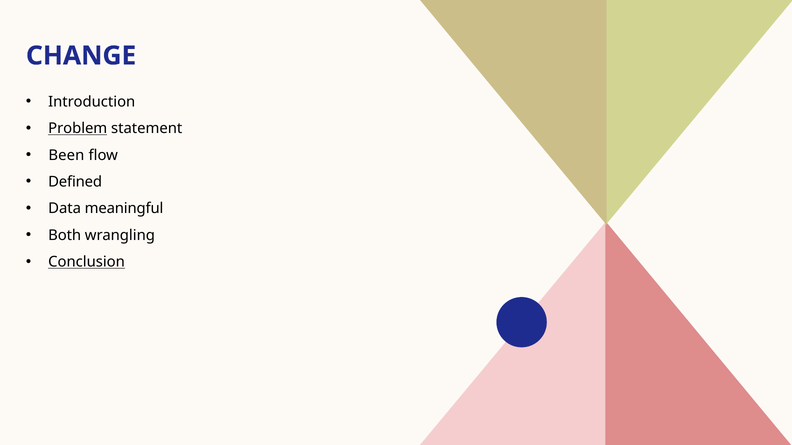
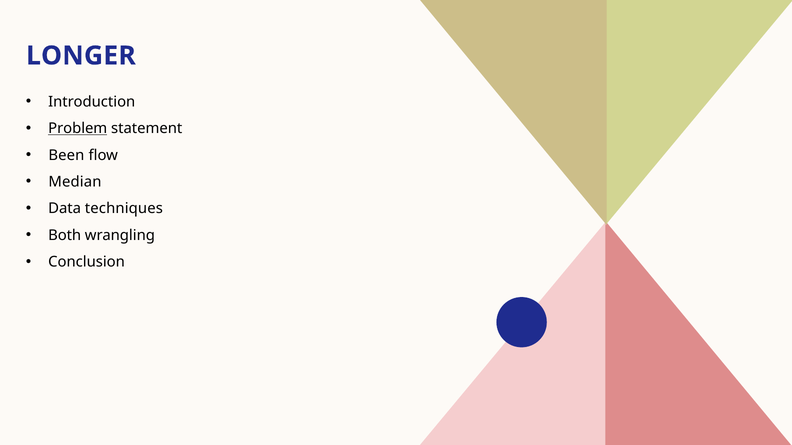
CHANGE: CHANGE -> LONGER
Defined: Defined -> Median
meaningful: meaningful -> techniques
Conclusion underline: present -> none
